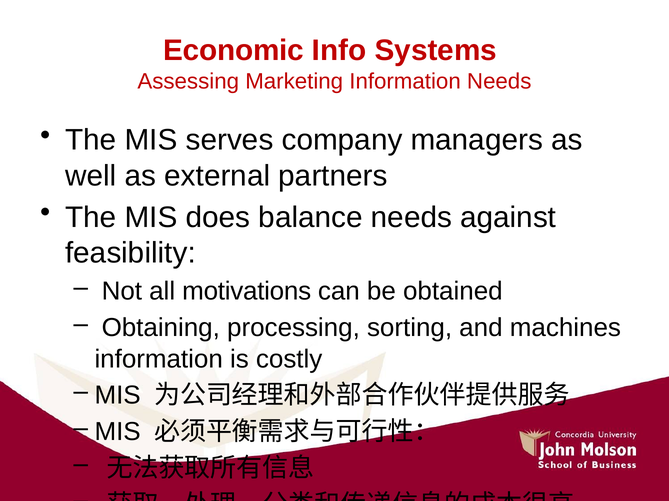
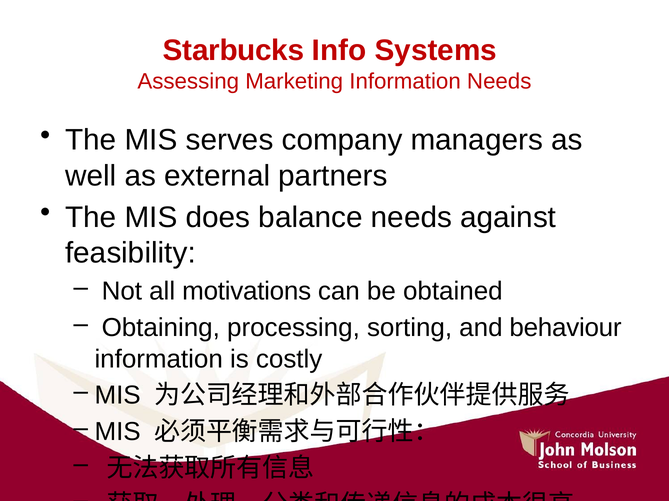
Economic: Economic -> Starbucks
machines: machines -> behaviour
